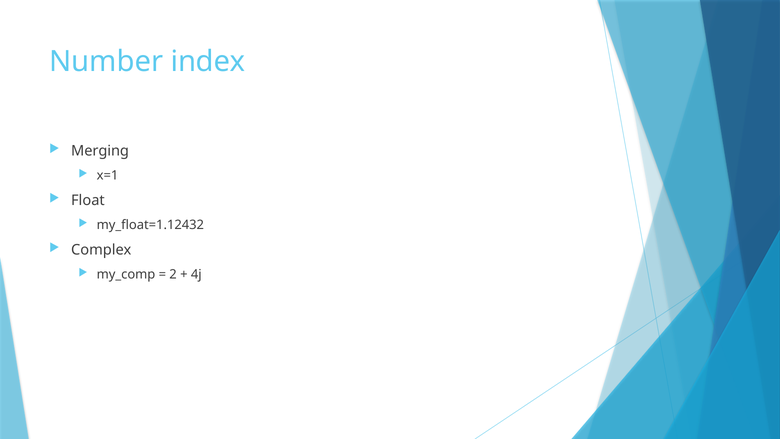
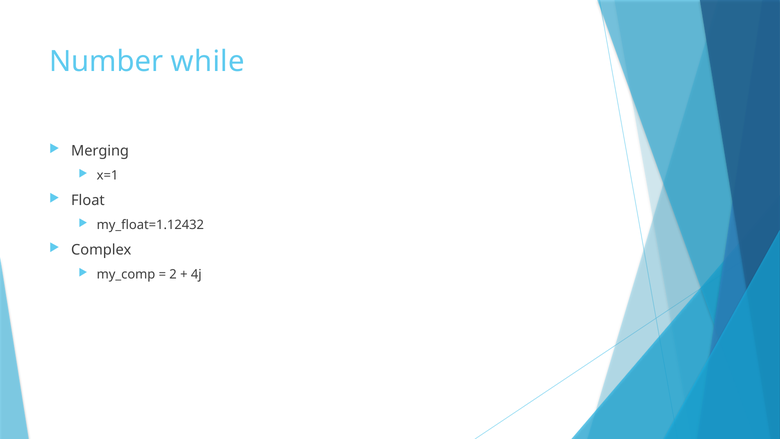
index: index -> while
